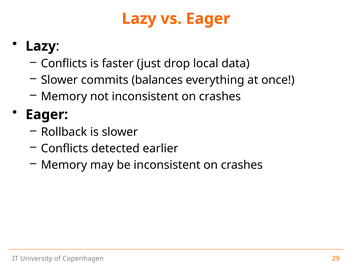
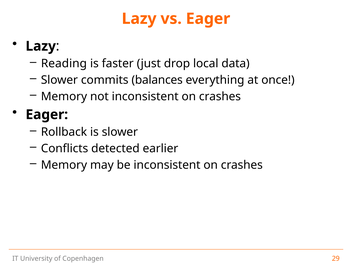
Conflicts at (64, 64): Conflicts -> Reading
